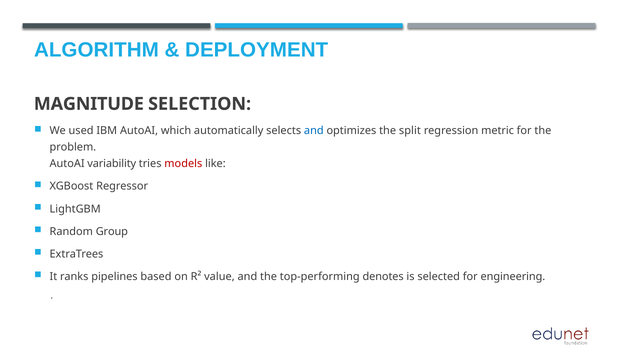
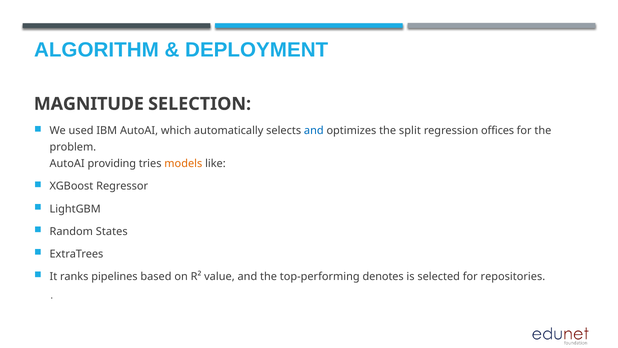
metric: metric -> offices
variability: variability -> providing
models colour: red -> orange
Group: Group -> States
engineering: engineering -> repositories
